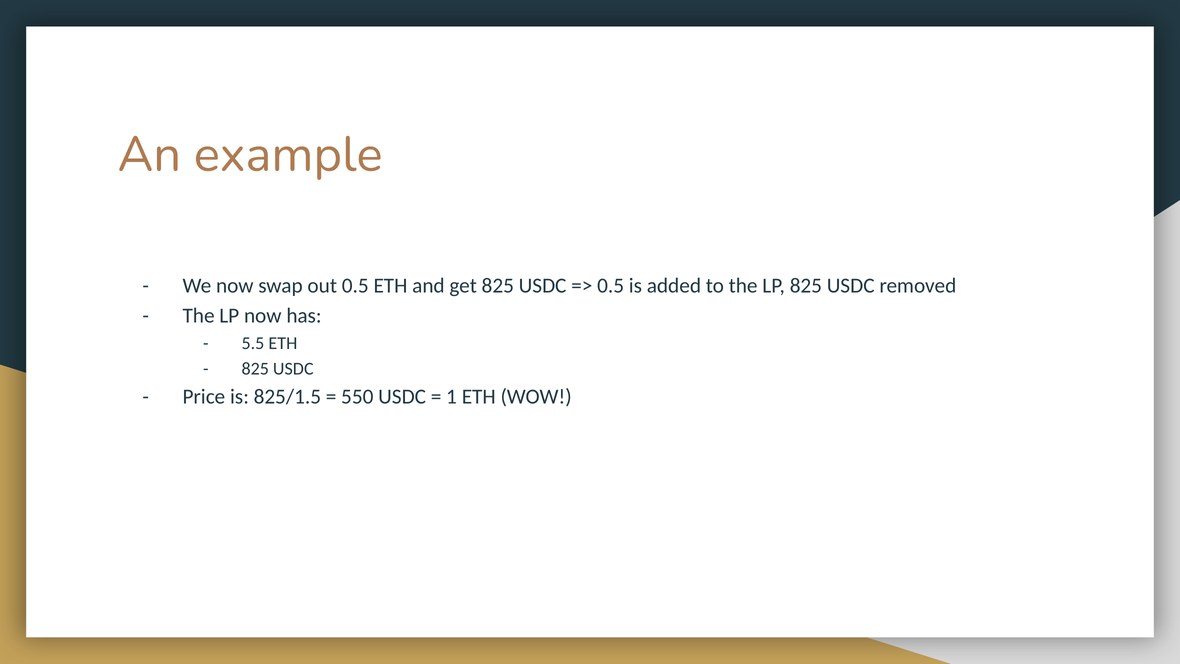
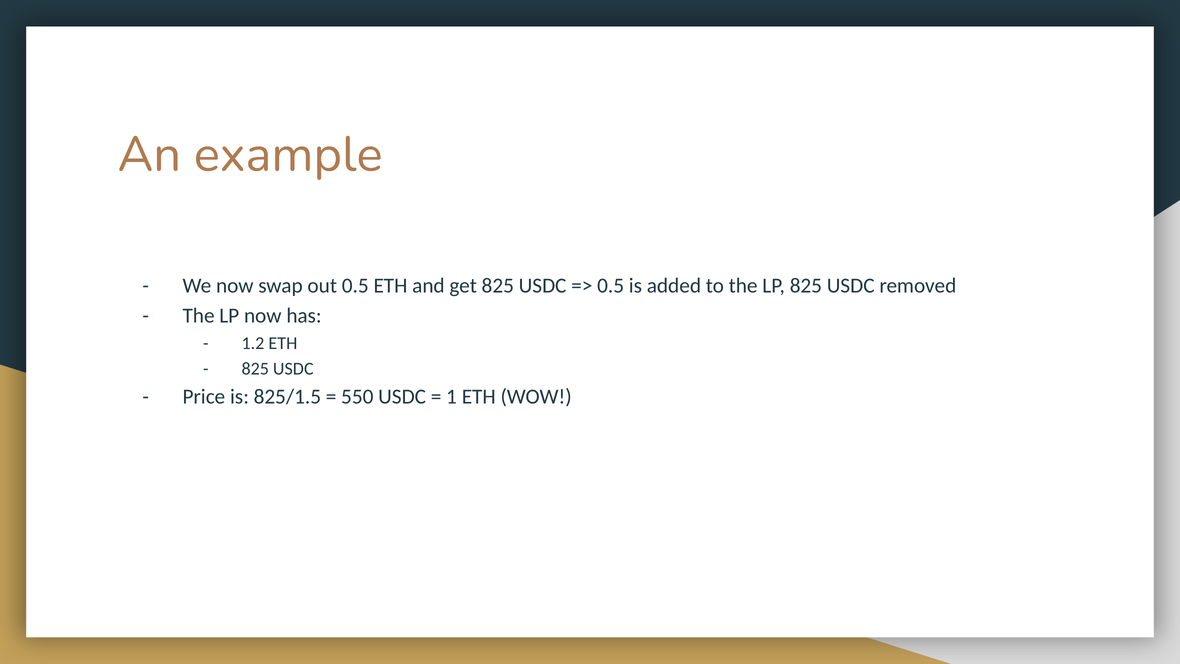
5.5: 5.5 -> 1.2
